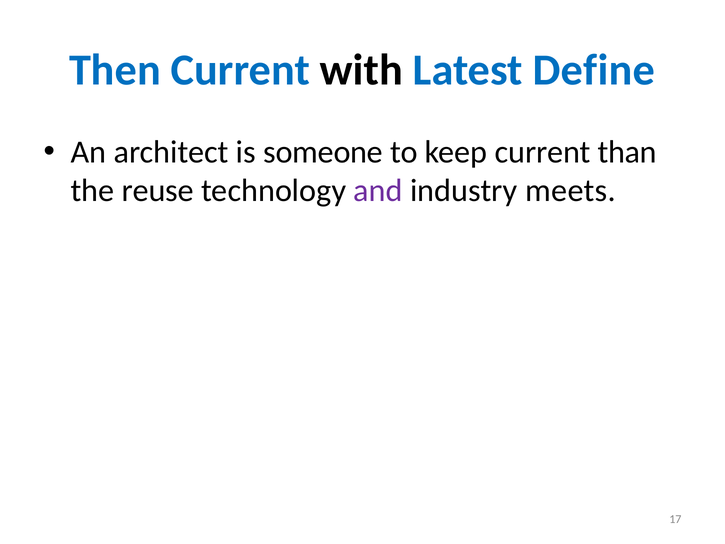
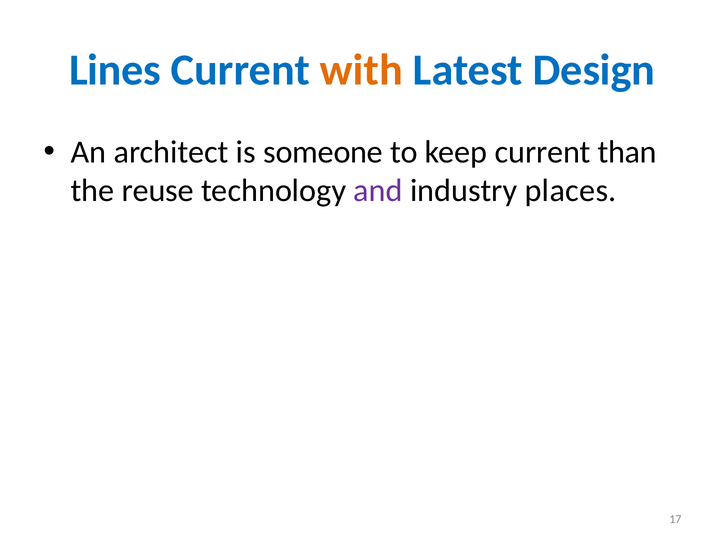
Then: Then -> Lines
with colour: black -> orange
Define: Define -> Design
meets: meets -> places
